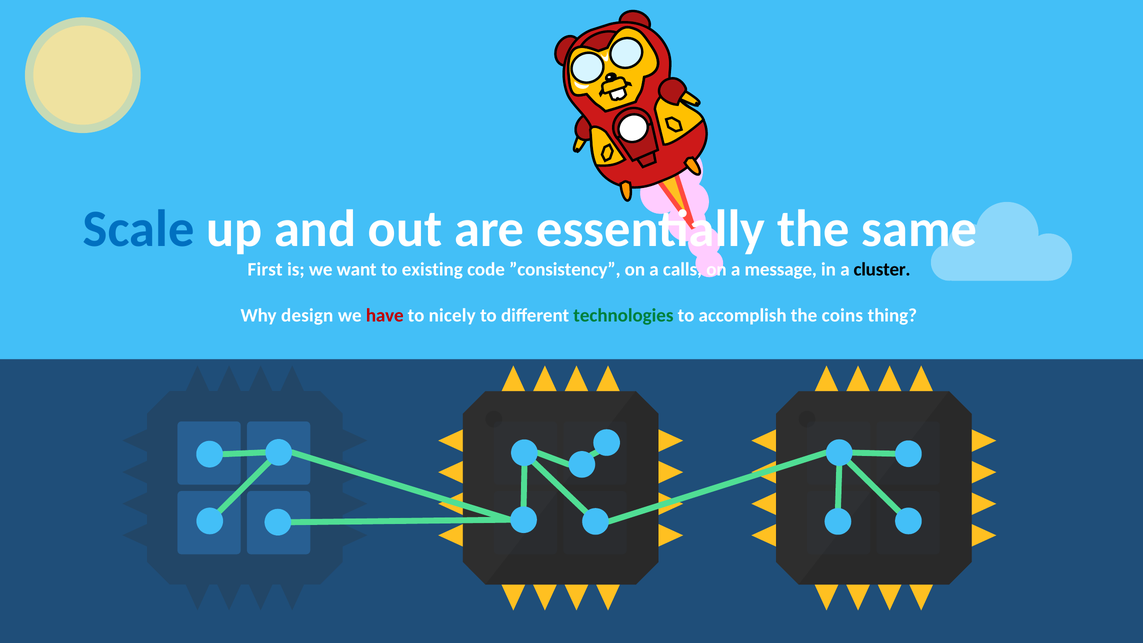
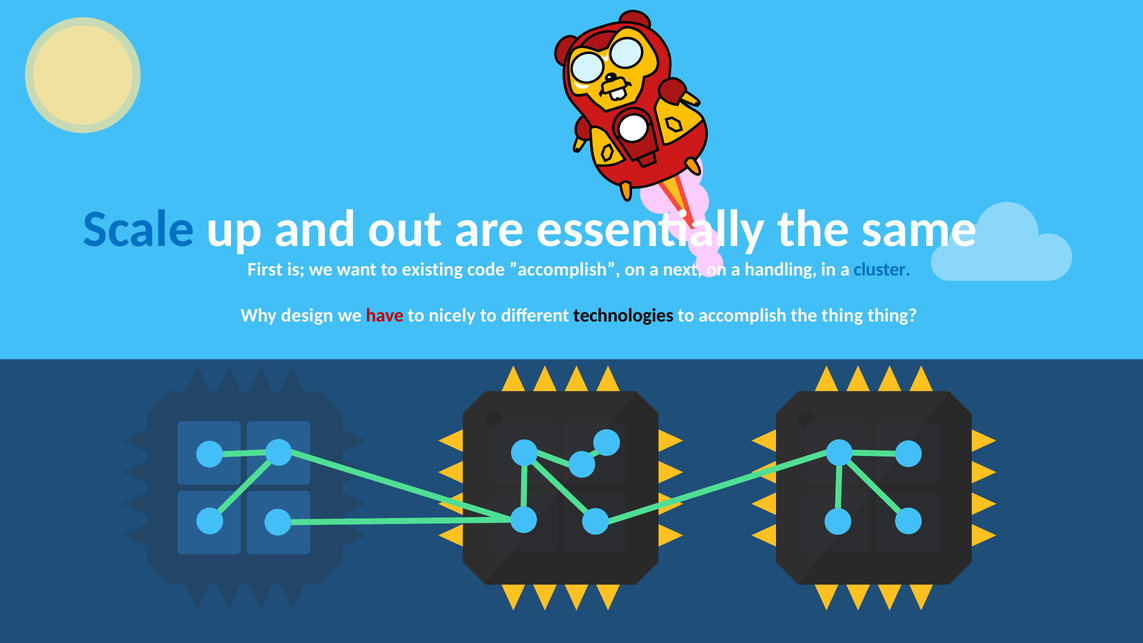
”consistency: ”consistency -> ”accomplish
calls: calls -> next
message: message -> handling
cluster colour: black -> blue
technologies colour: green -> black
the coins: coins -> thing
